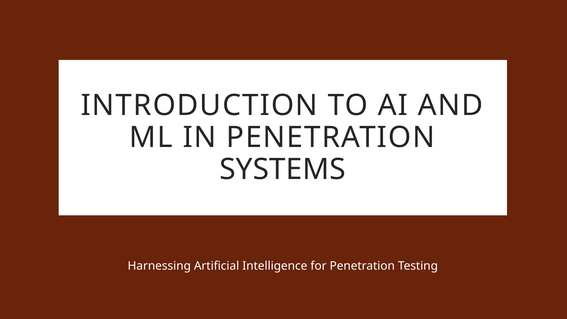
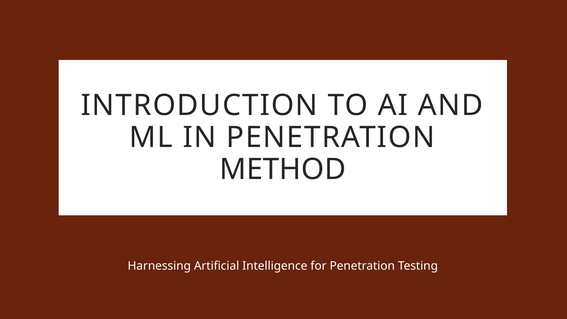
SYSTEMS: SYSTEMS -> METHOD
